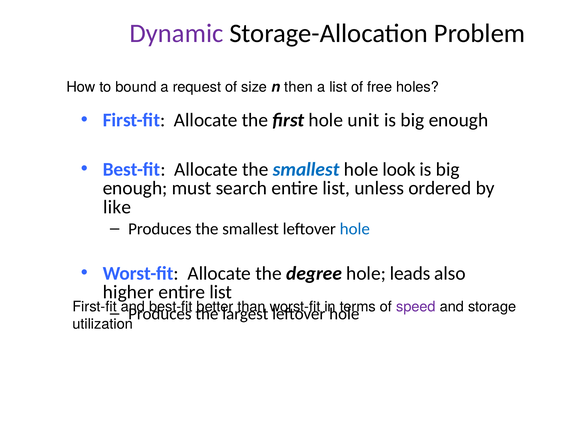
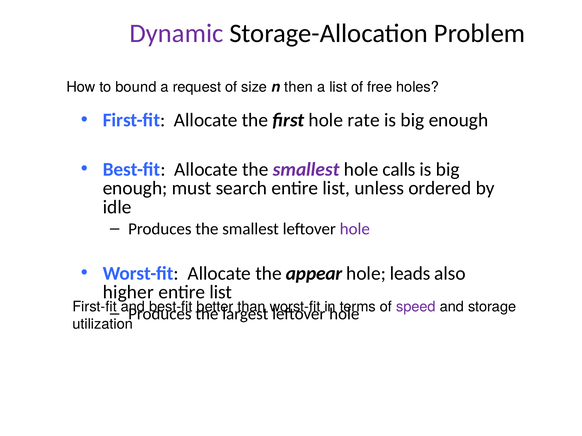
unit: unit -> rate
smallest at (306, 170) colour: blue -> purple
look: look -> calls
like: like -> idle
hole at (355, 229) colour: blue -> purple
degree: degree -> appear
